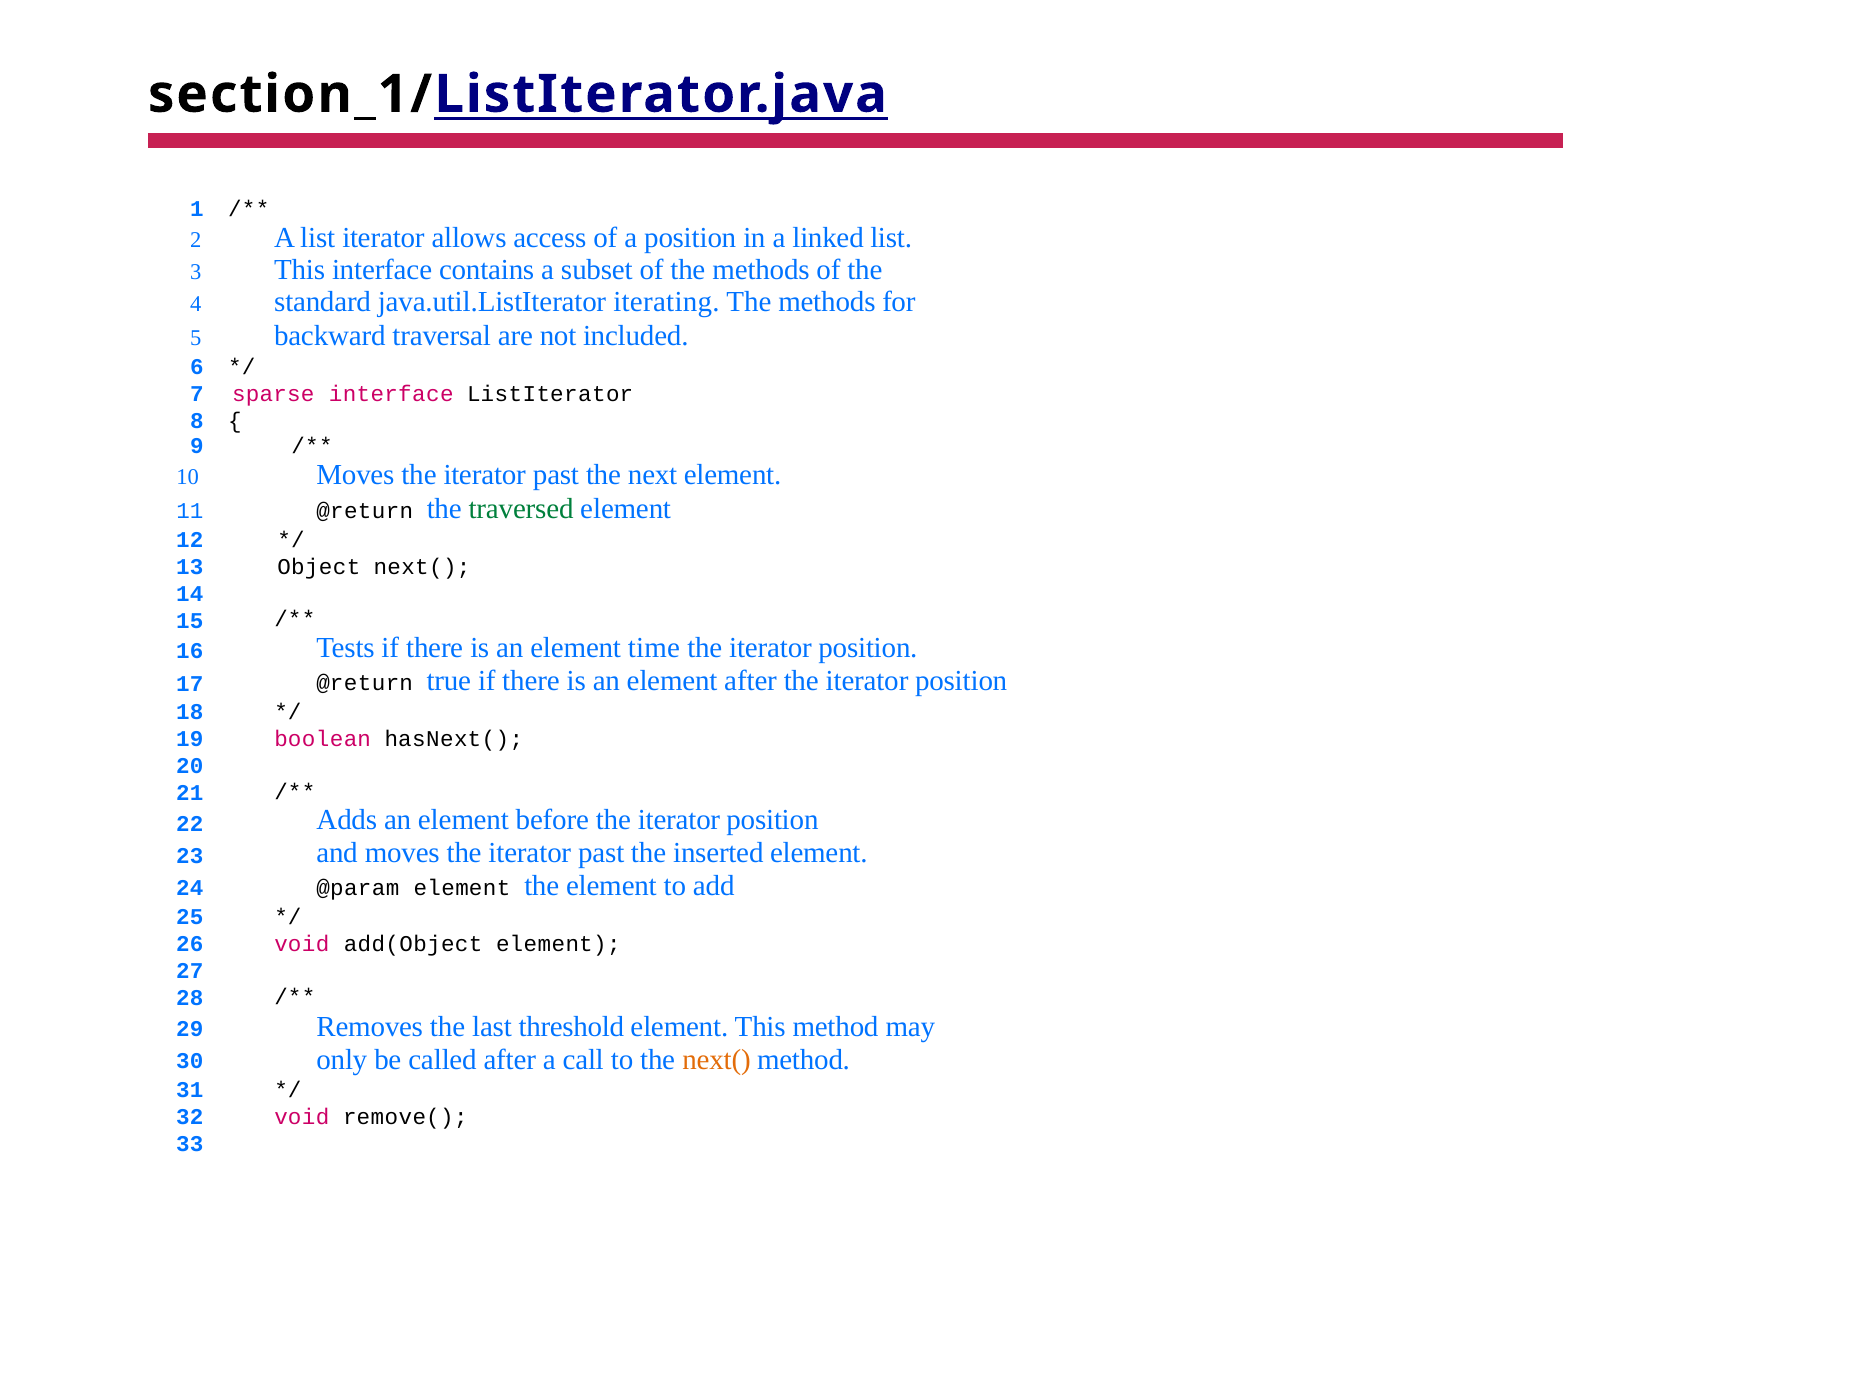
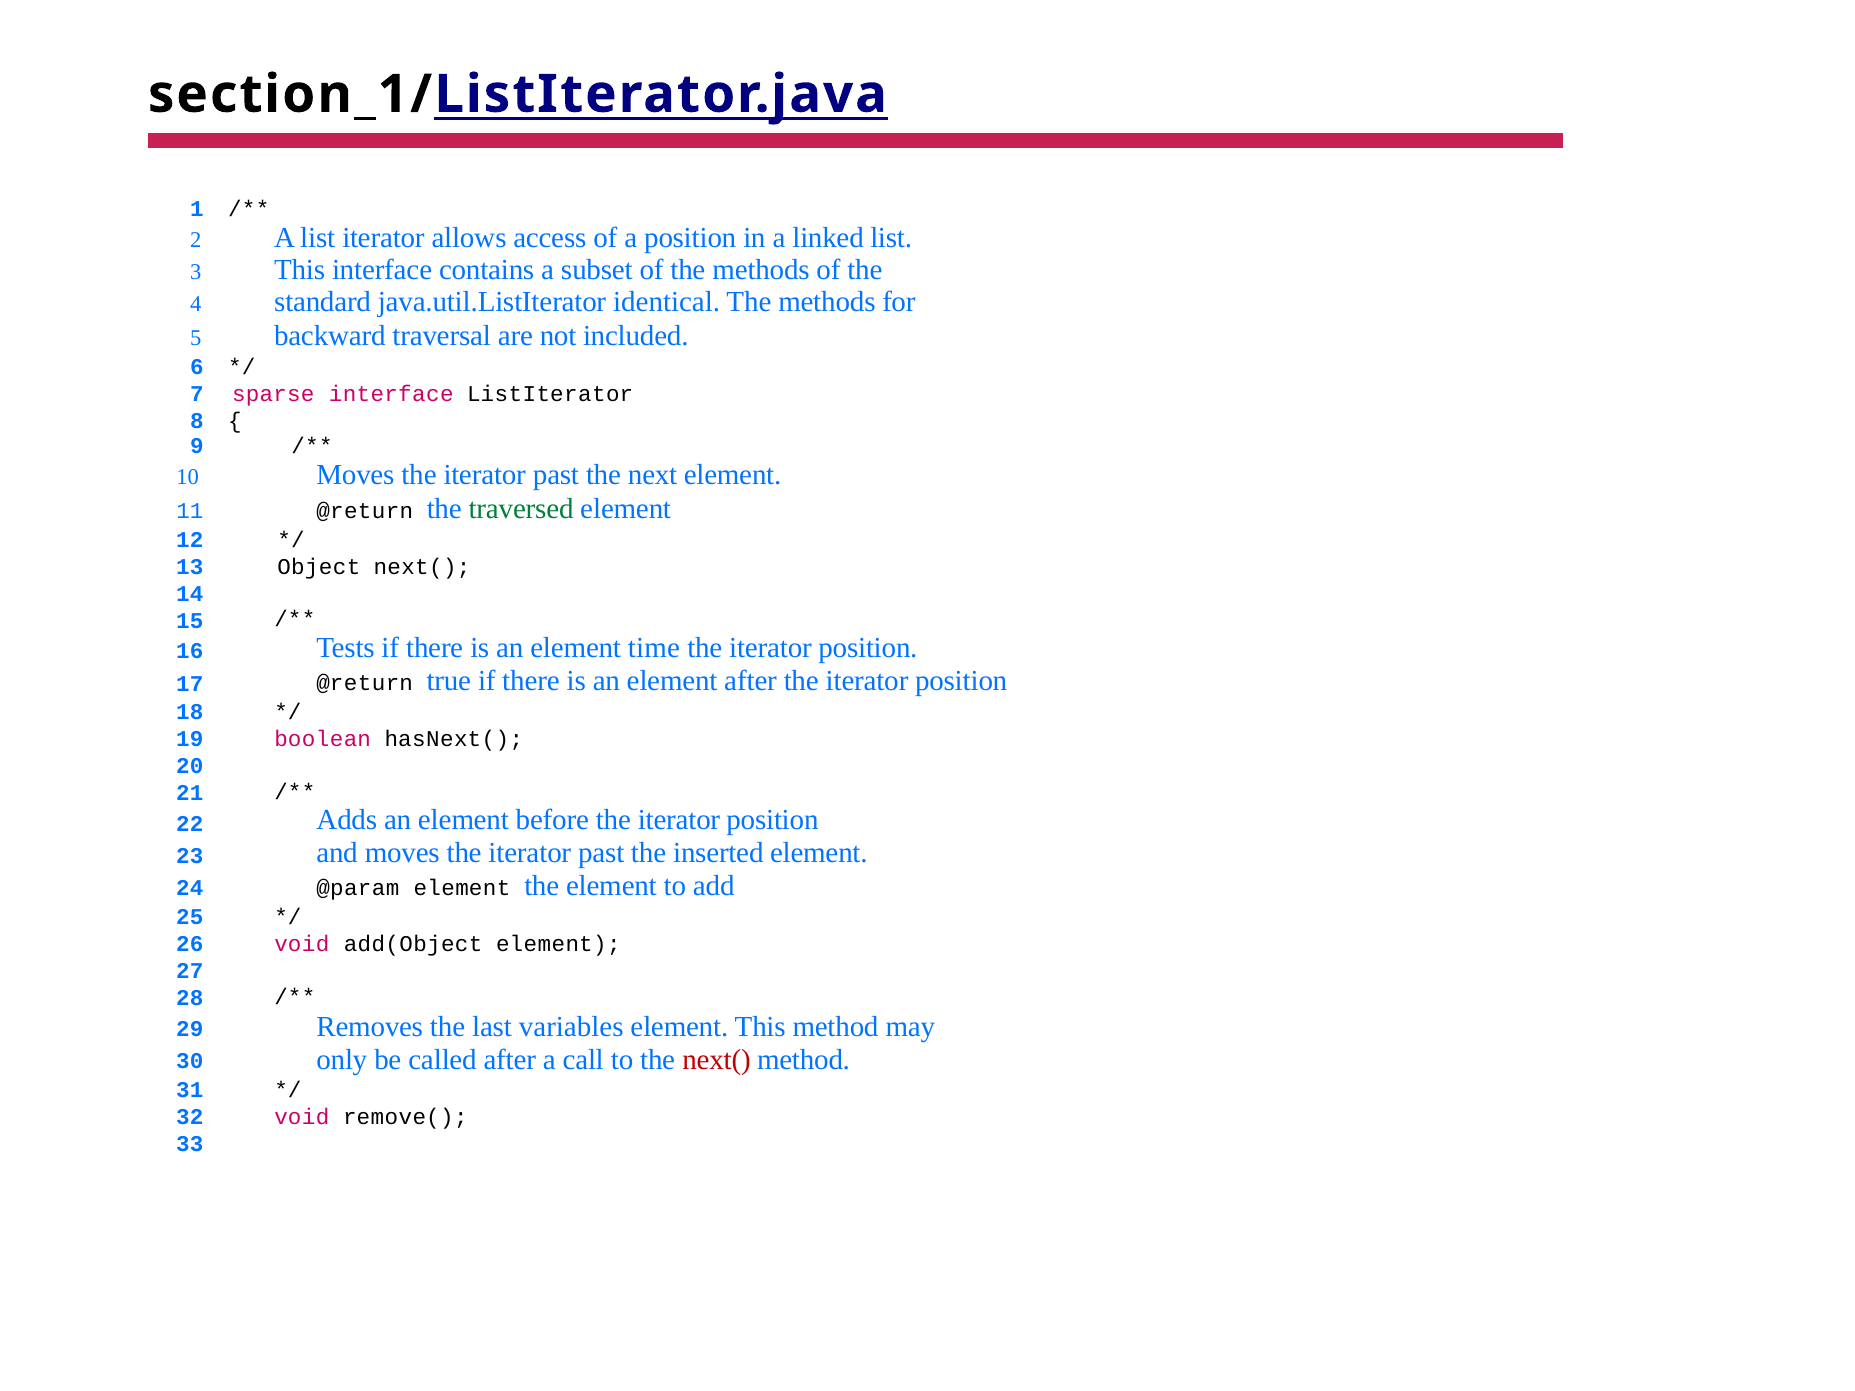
iterating: iterating -> identical
threshold: threshold -> variables
next( at (717, 1060) colour: orange -> red
